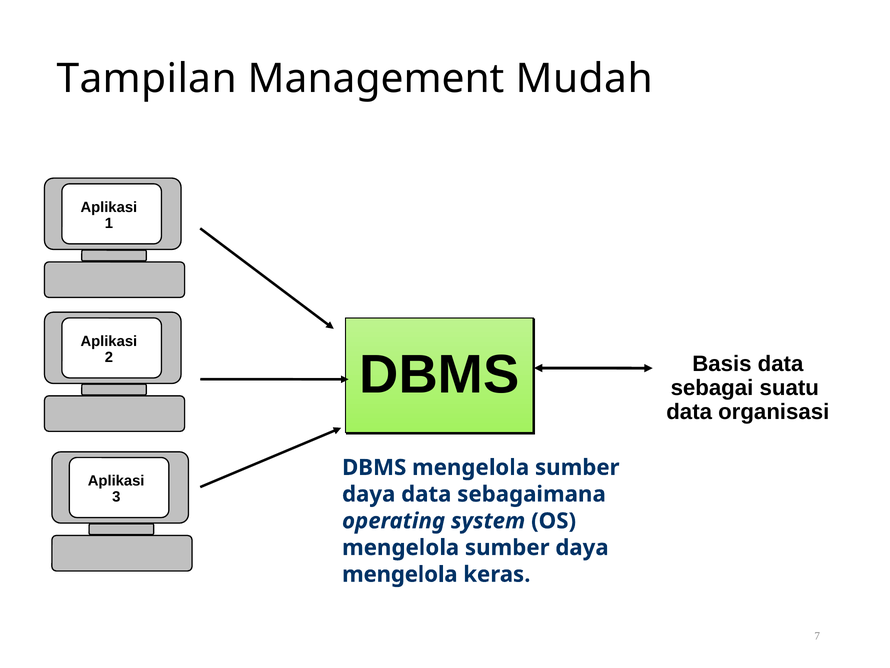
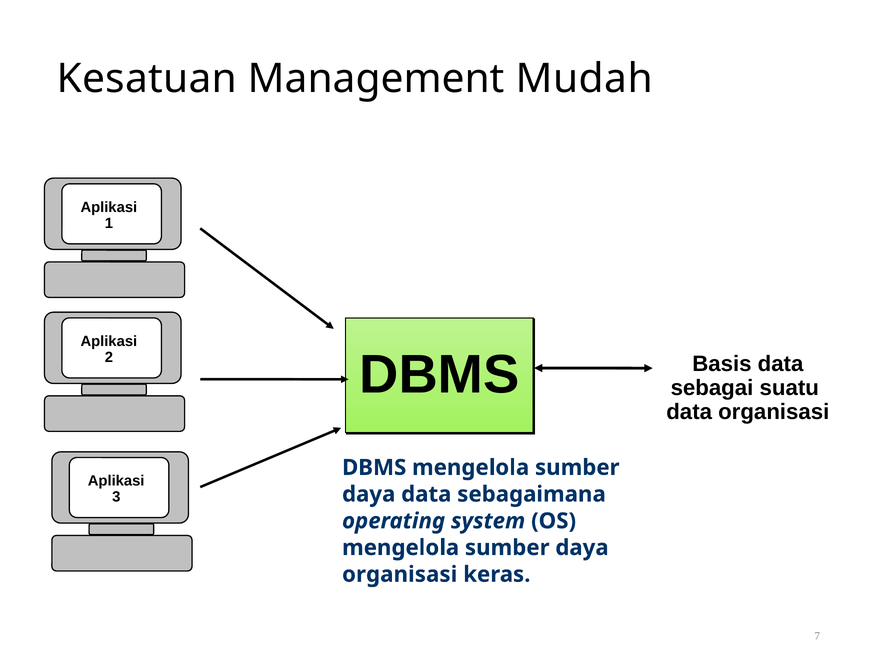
Tampilan: Tampilan -> Kesatuan
mengelola at (400, 574): mengelola -> organisasi
